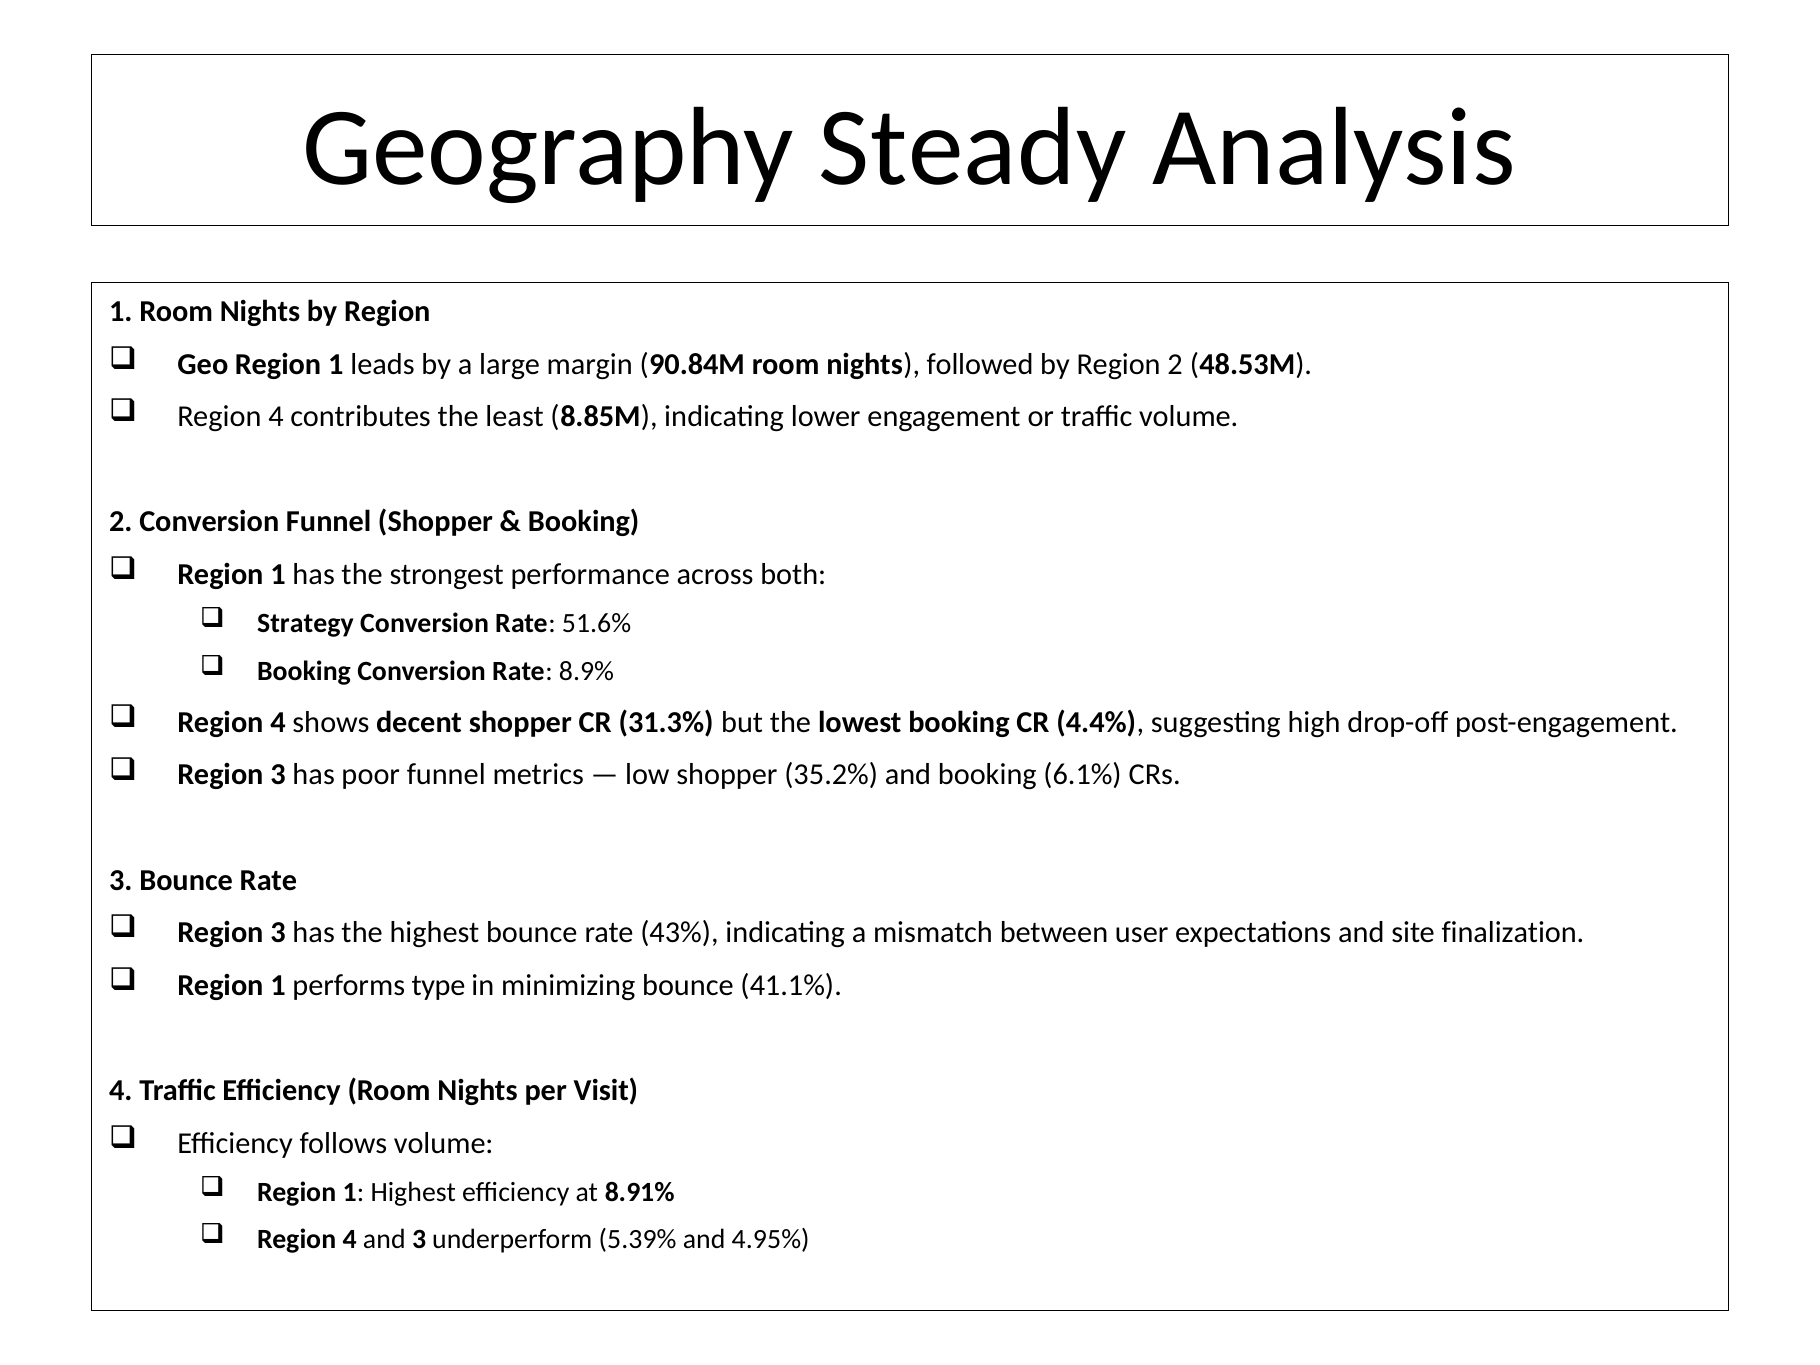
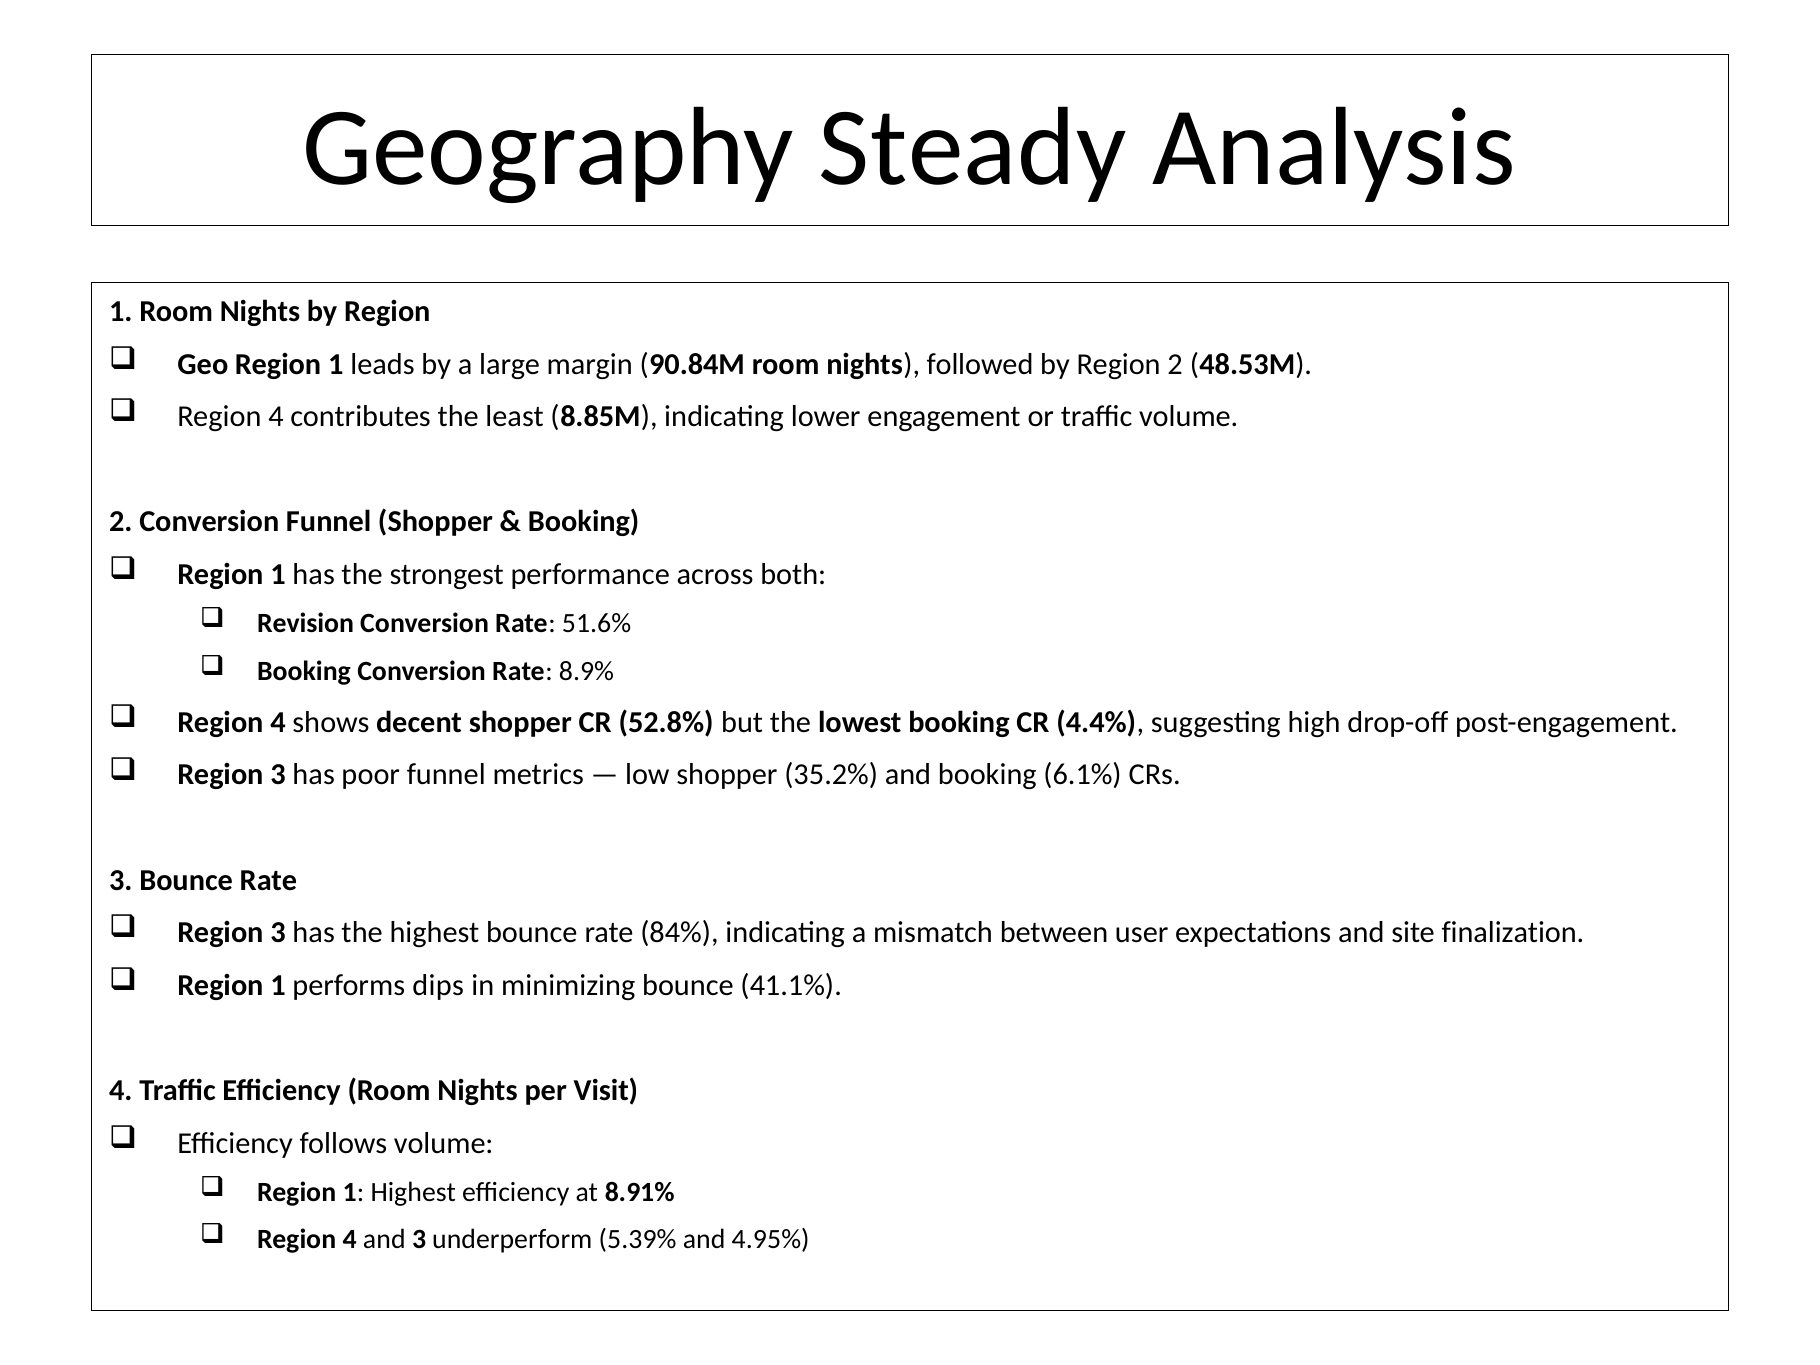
Strategy: Strategy -> Revision
31.3%: 31.3% -> 52.8%
43%: 43% -> 84%
type: type -> dips
